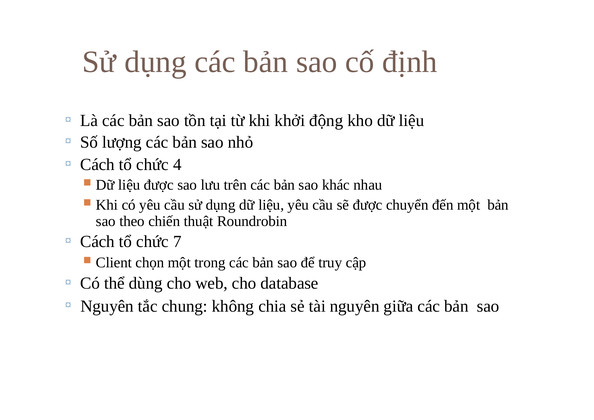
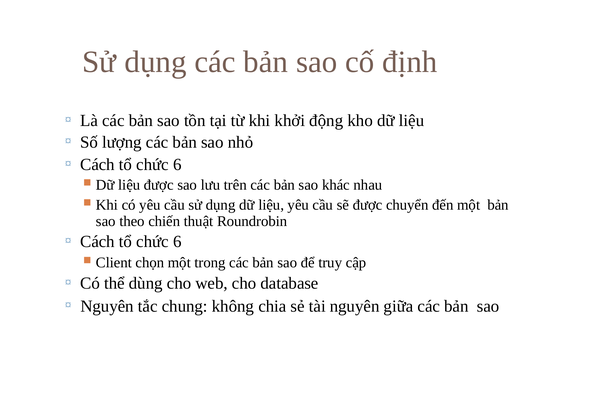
4 at (177, 165): 4 -> 6
7 at (177, 241): 7 -> 6
